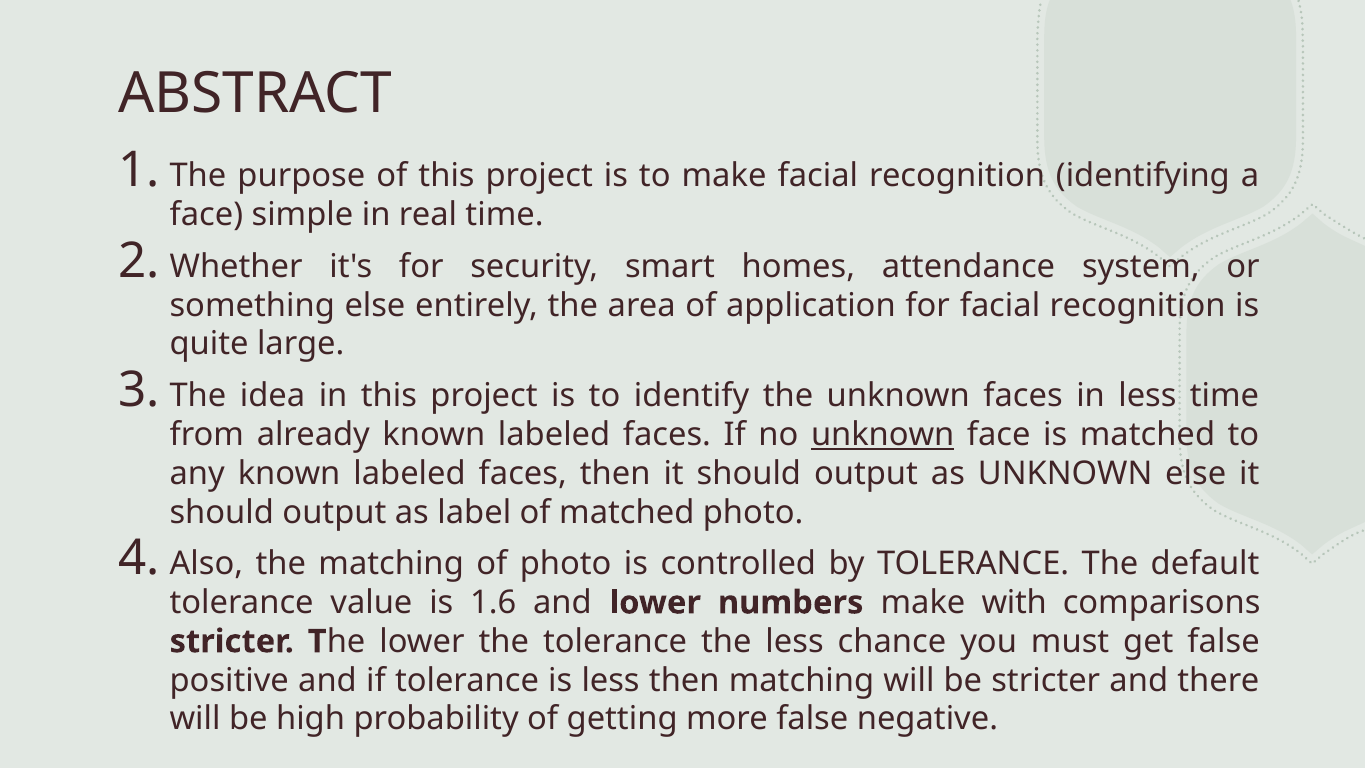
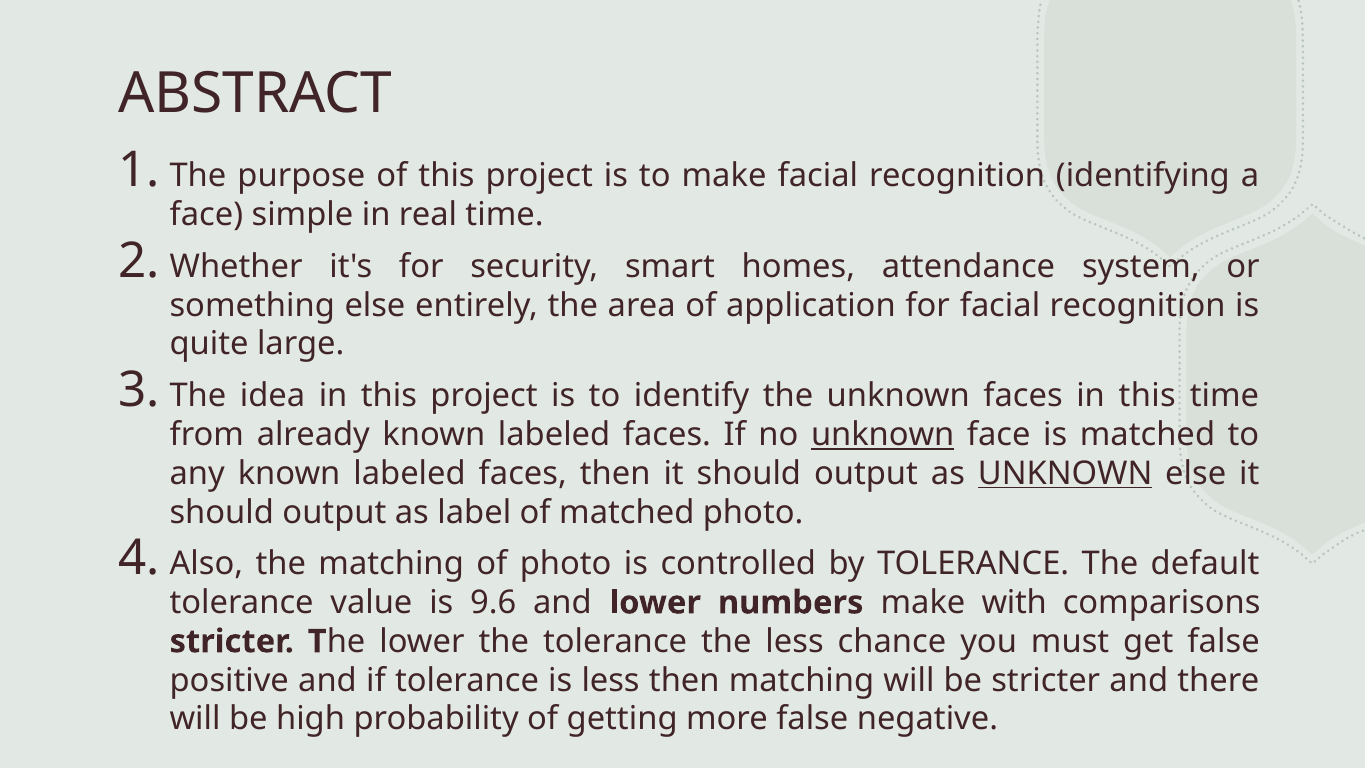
faces in less: less -> this
UNKNOWN at (1065, 473) underline: none -> present
1.6: 1.6 -> 9.6
